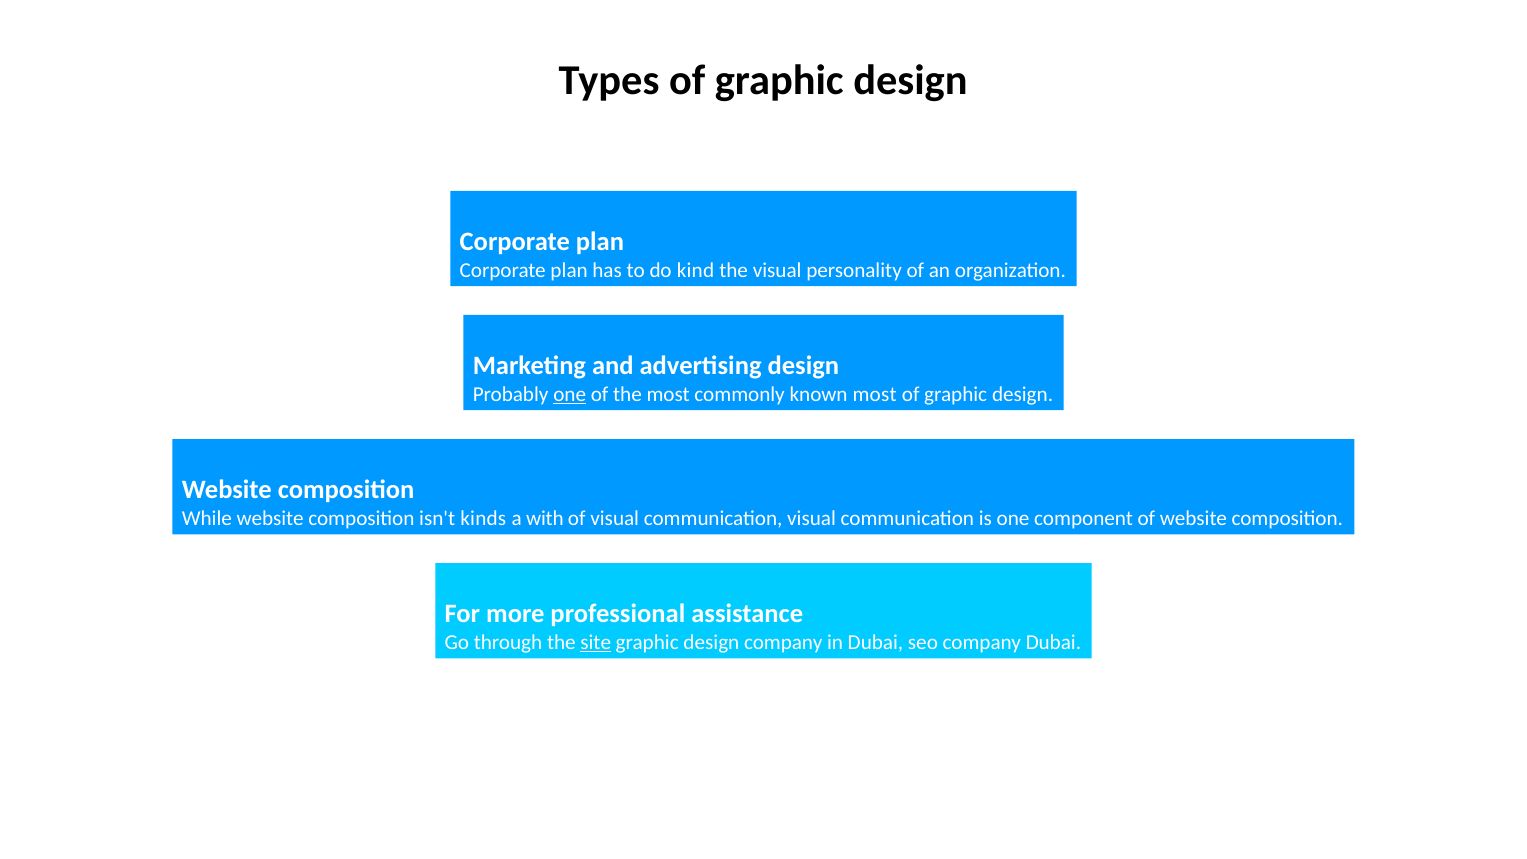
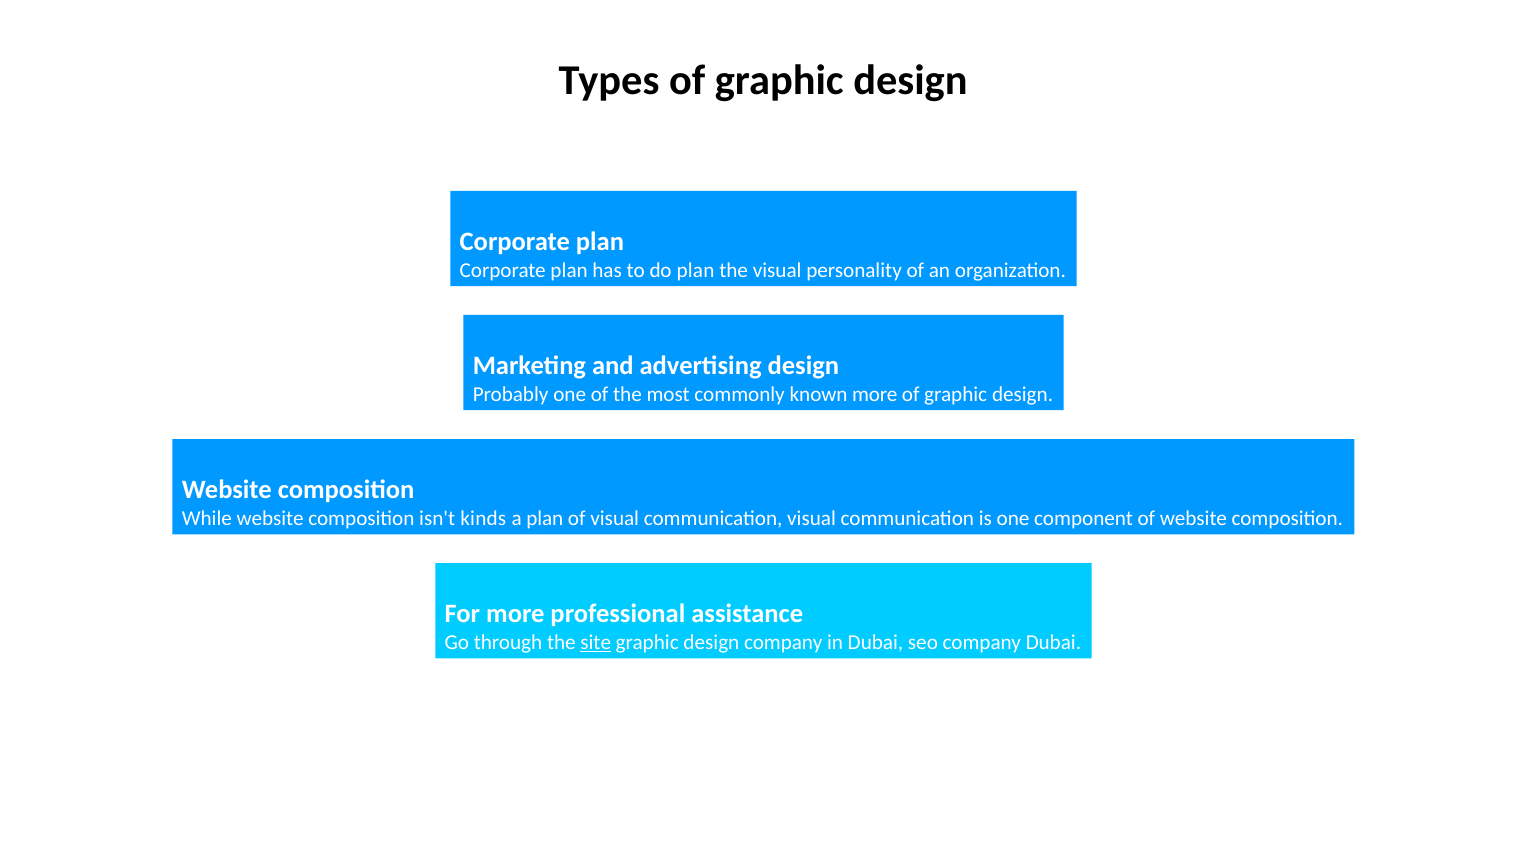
do kind: kind -> plan
one at (570, 394) underline: present -> none
known most: most -> more
a with: with -> plan
